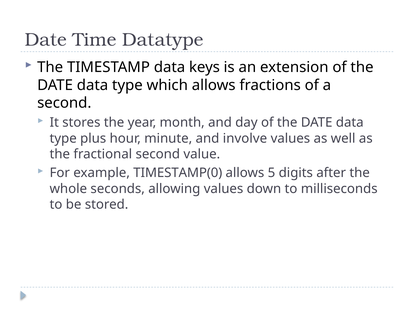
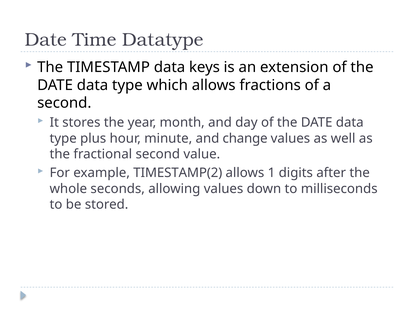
involve: involve -> change
TIMESTAMP(0: TIMESTAMP(0 -> TIMESTAMP(2
5: 5 -> 1
